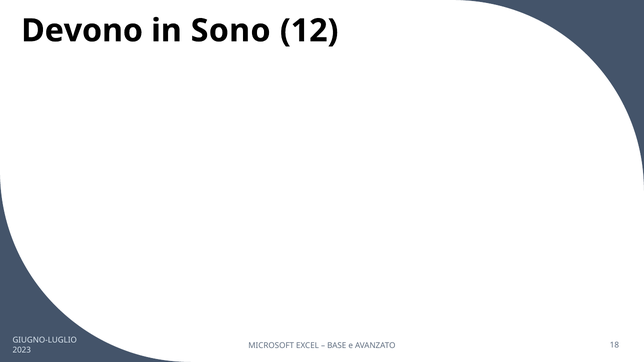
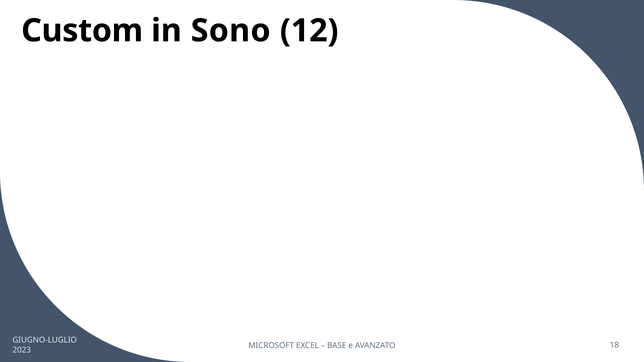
Devono: Devono -> Custom
